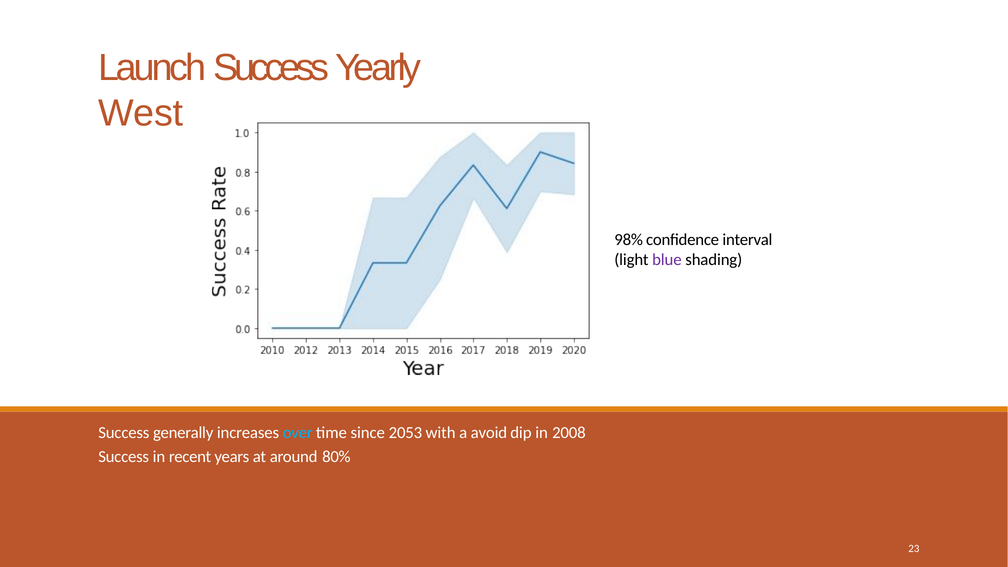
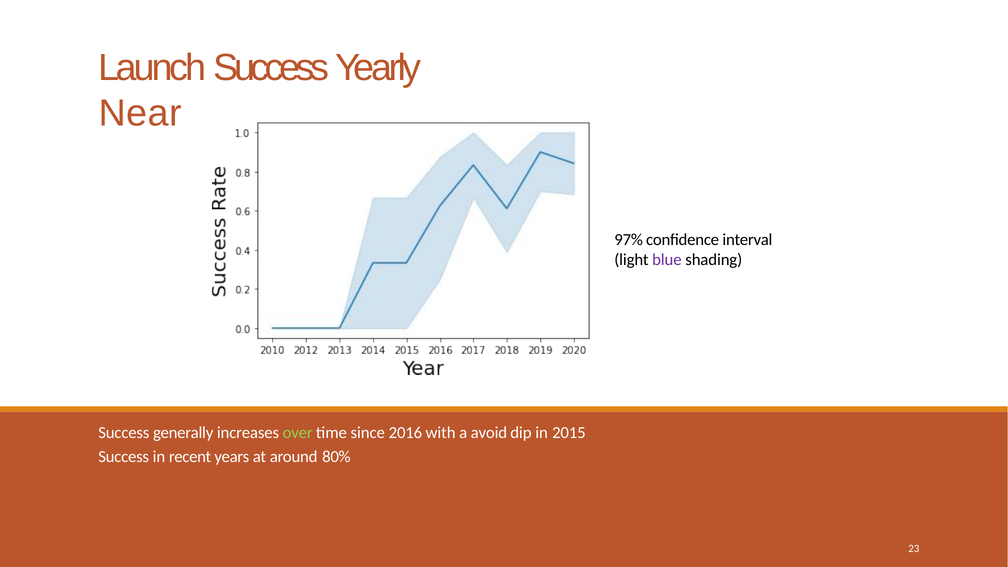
West: West -> Near
98%: 98% -> 97%
over colour: light blue -> light green
2053: 2053 -> 2016
2008: 2008 -> 2015
